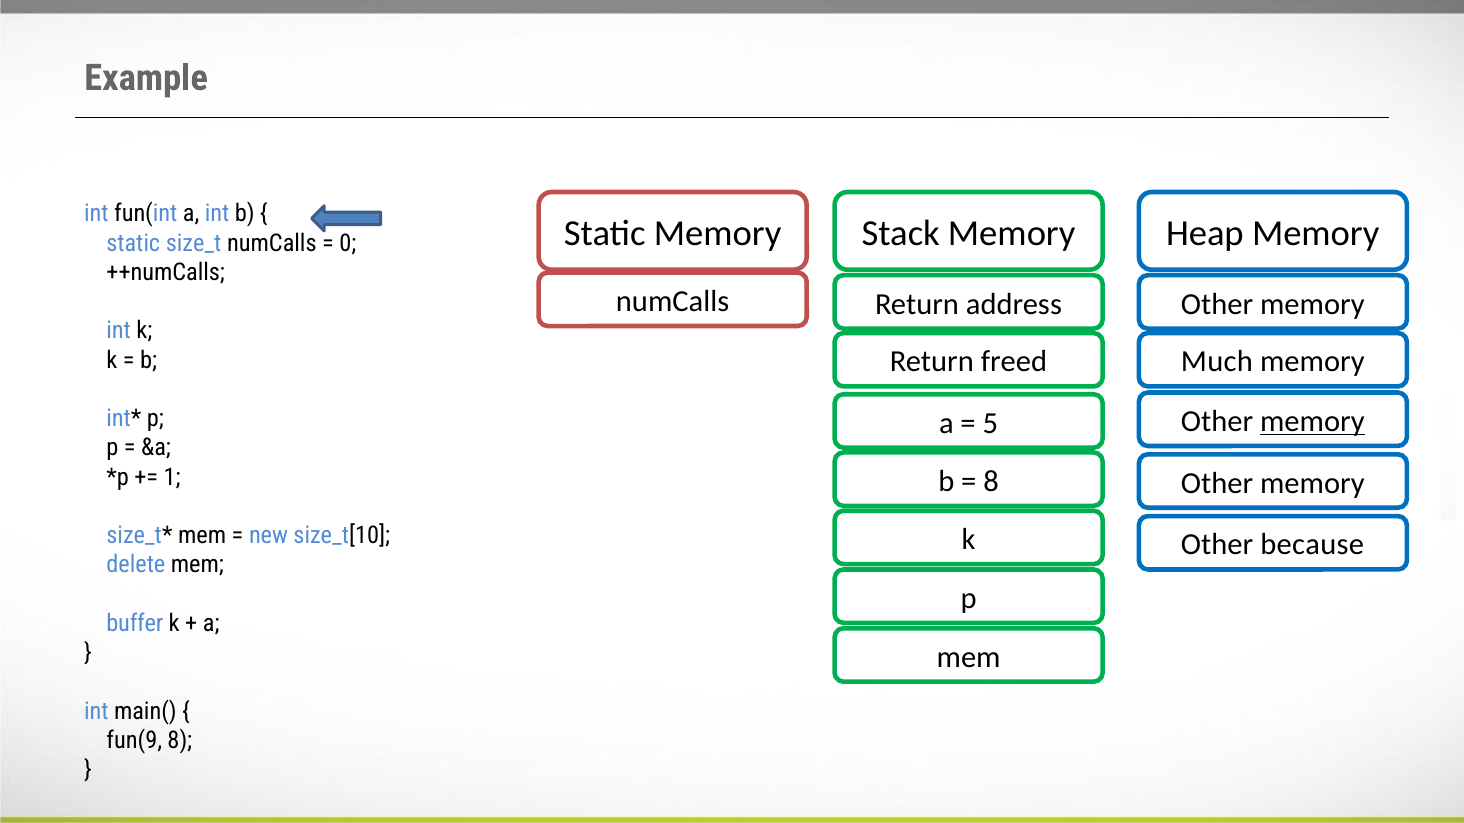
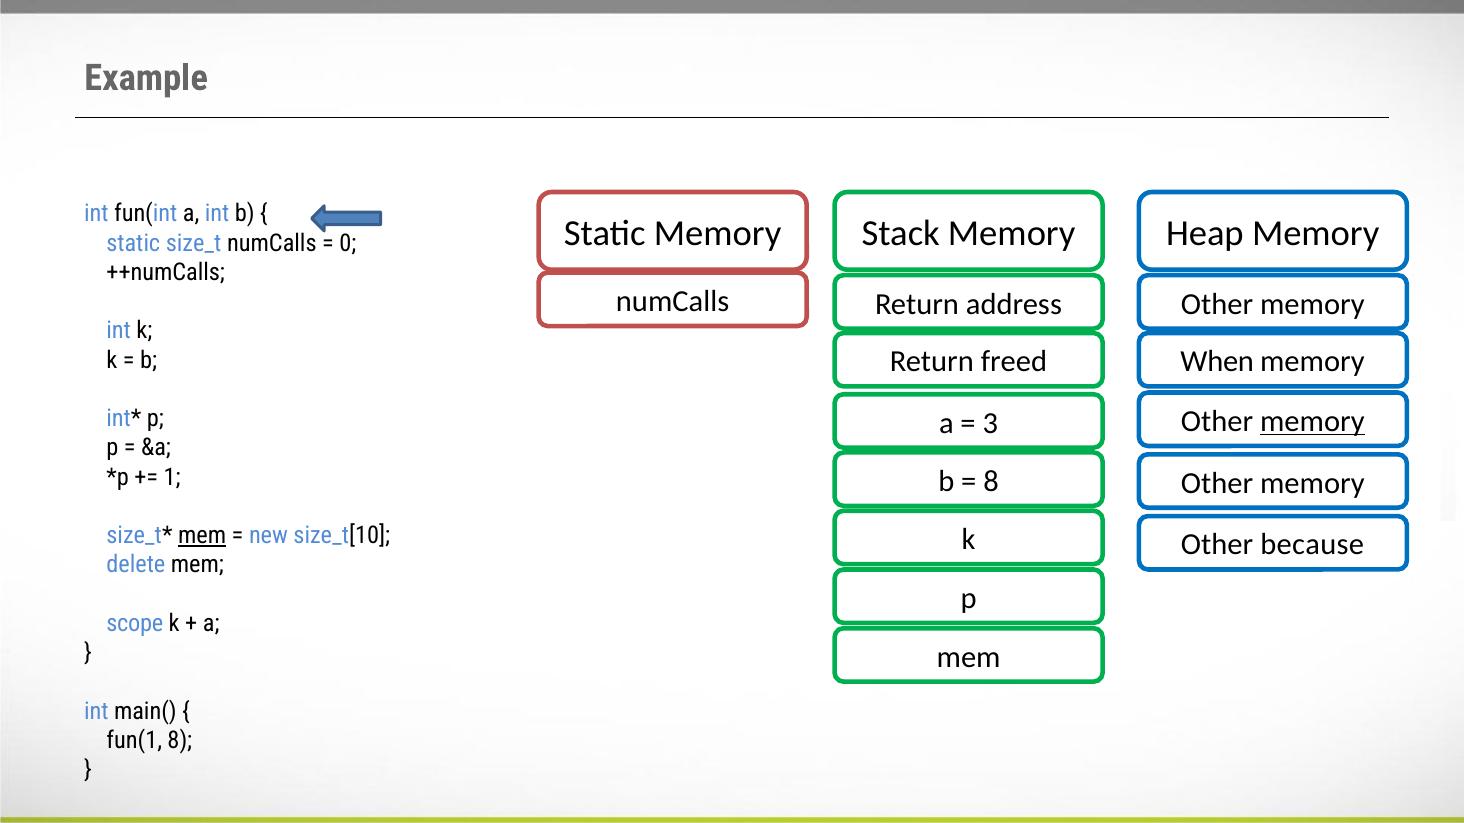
Much: Much -> When
5: 5 -> 3
mem at (202, 536) underline: none -> present
buffer: buffer -> scope
fun(9: fun(9 -> fun(1
